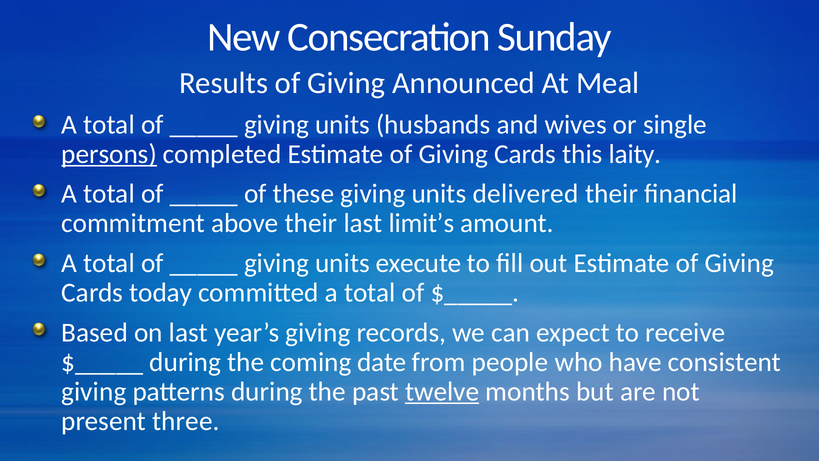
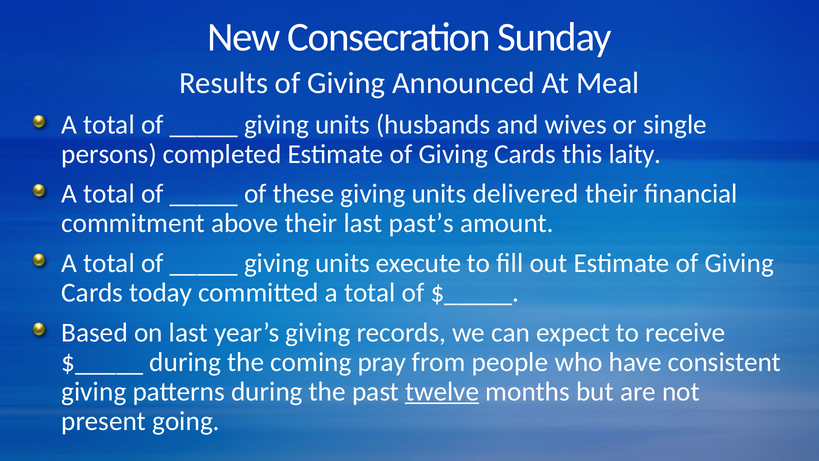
persons underline: present -> none
limit’s: limit’s -> past’s
date: date -> pray
three: three -> going
